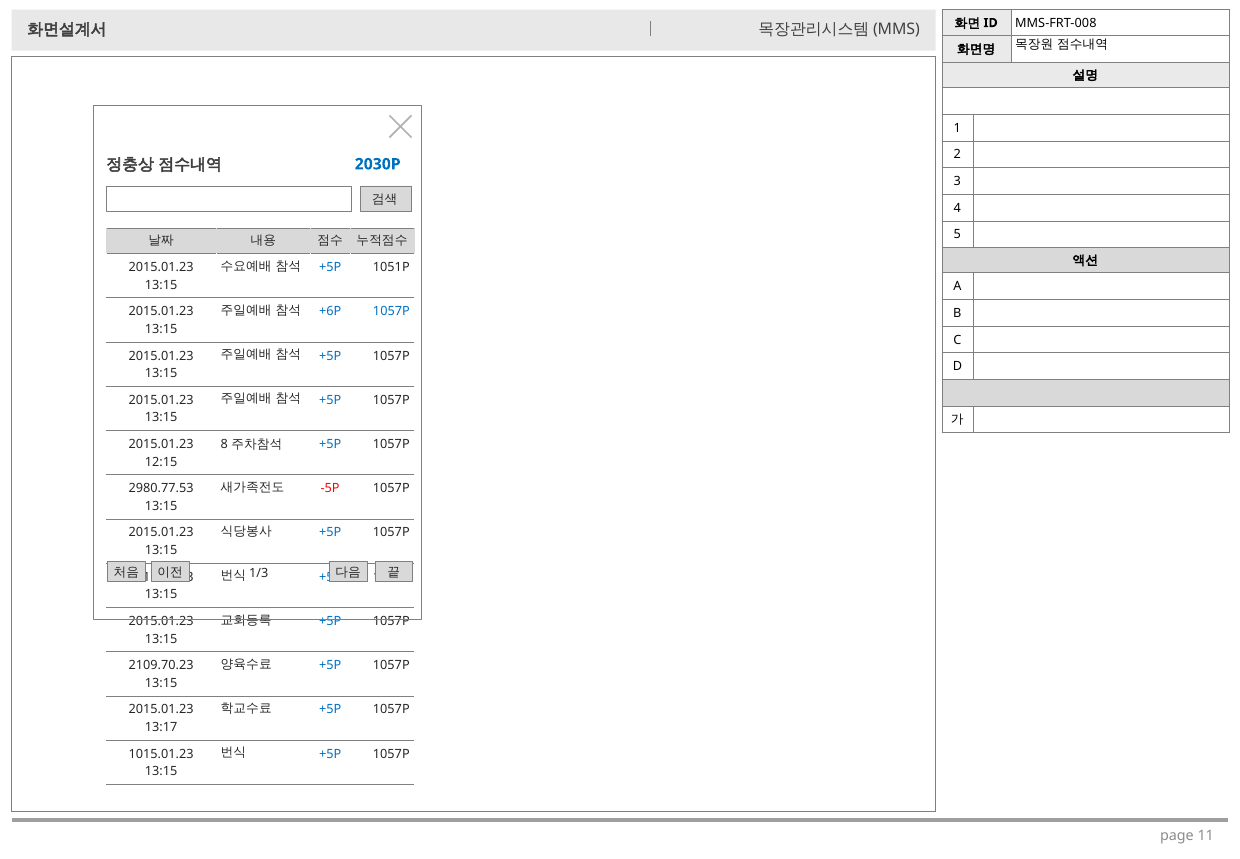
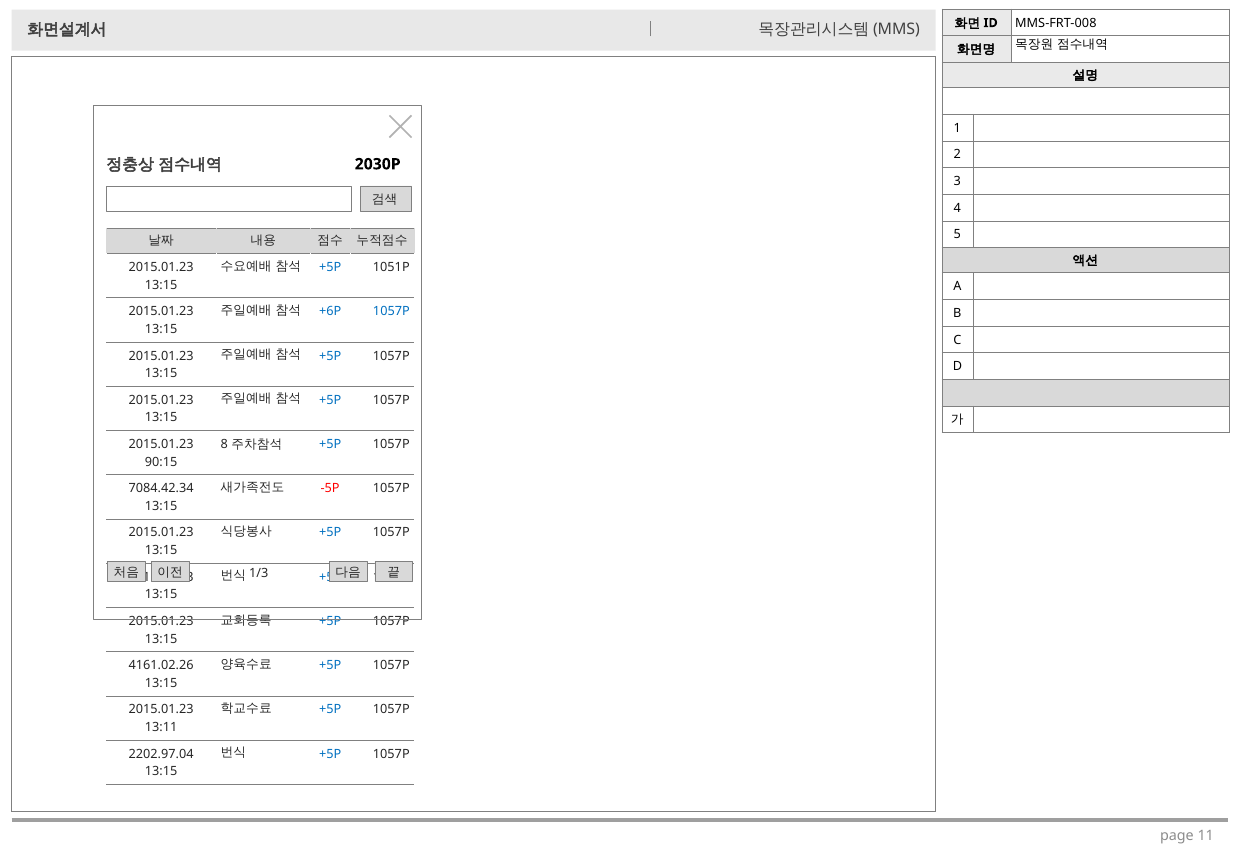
2030P colour: blue -> black
12:15: 12:15 -> 90:15
2980.77.53: 2980.77.53 -> 7084.42.34
2109.70.23: 2109.70.23 -> 4161.02.26
13:17: 13:17 -> 13:11
1015.01.23: 1015.01.23 -> 2202.97.04
